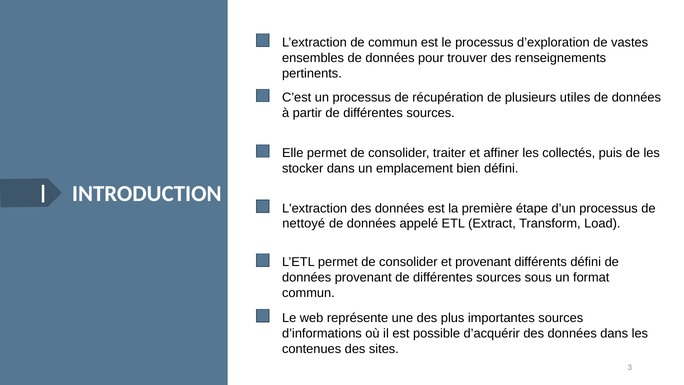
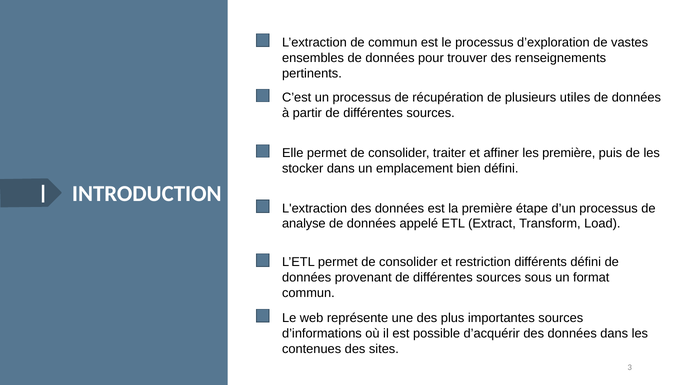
les collectés: collectés -> première
nettoyé: nettoyé -> analyse
et provenant: provenant -> restriction
